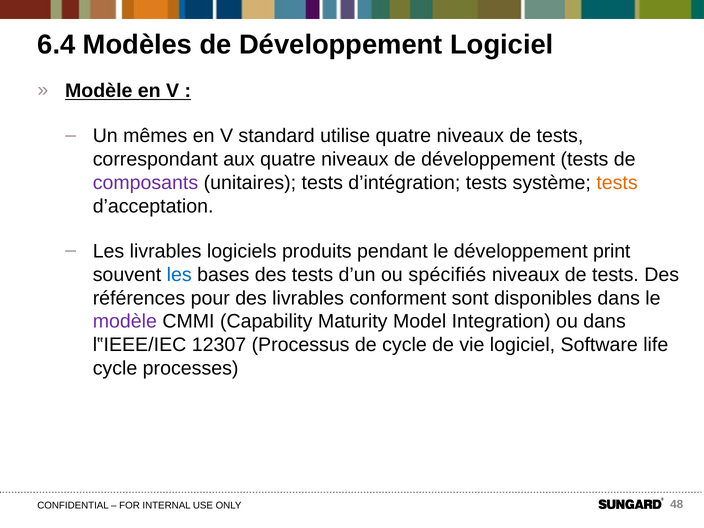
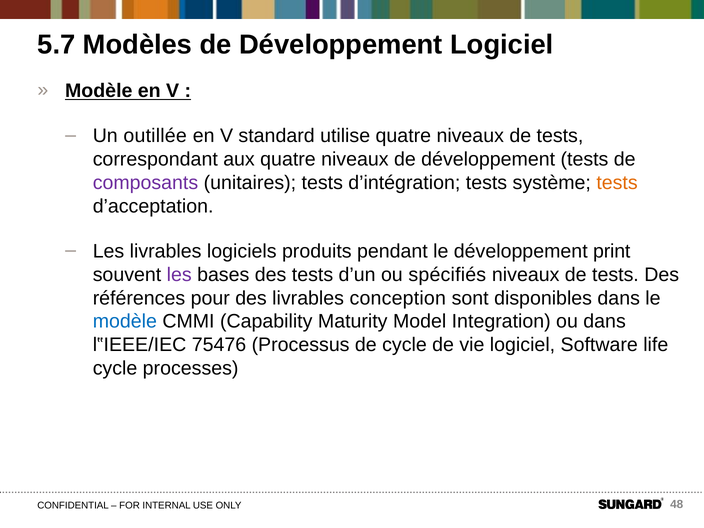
6.4: 6.4 -> 5.7
mêmes: mêmes -> outillée
les at (179, 275) colour: blue -> purple
conforment: conforment -> conception
modèle at (125, 322) colour: purple -> blue
12307: 12307 -> 75476
